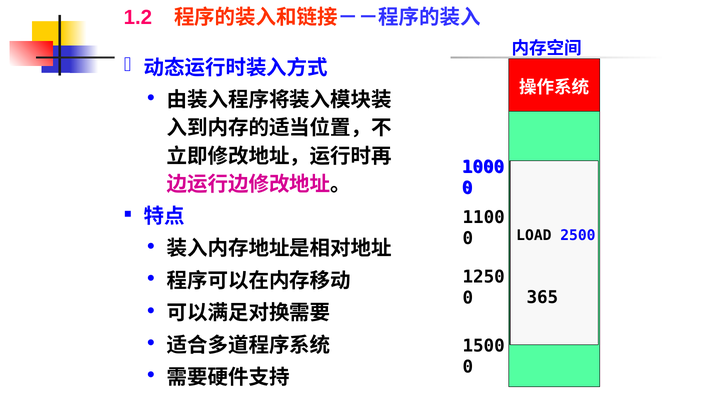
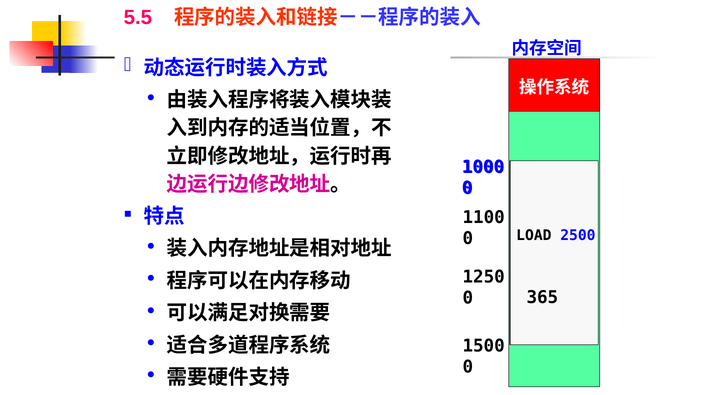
1.2: 1.2 -> 5.5
